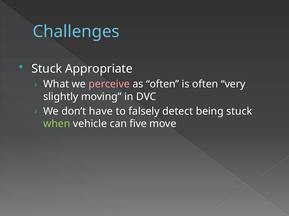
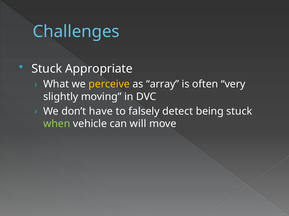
perceive colour: pink -> yellow
as often: often -> array
five: five -> will
